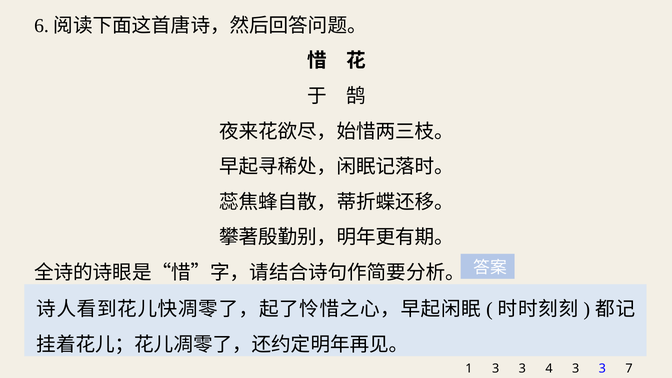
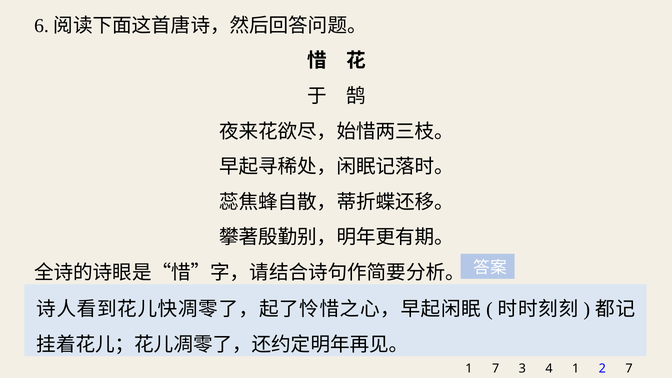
1 3: 3 -> 7
4 3: 3 -> 1
3 at (602, 369): 3 -> 2
